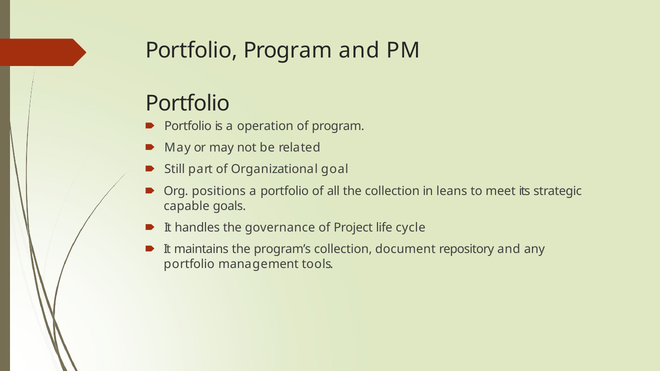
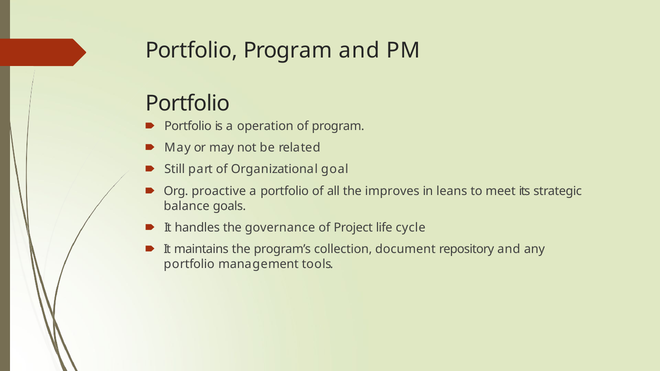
positions: positions -> proactive
the collection: collection -> improves
capable: capable -> balance
